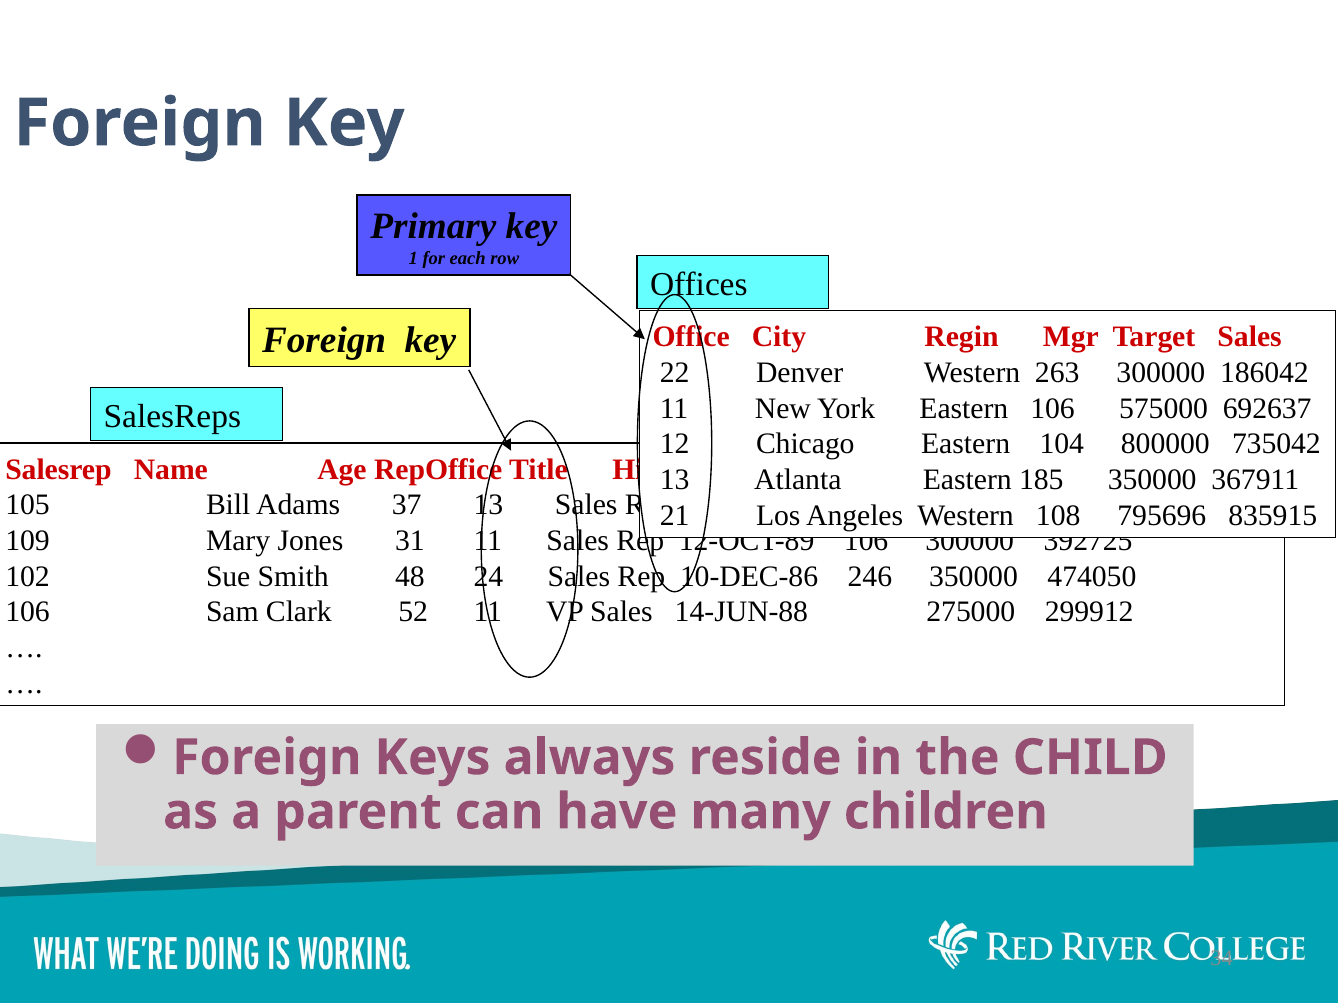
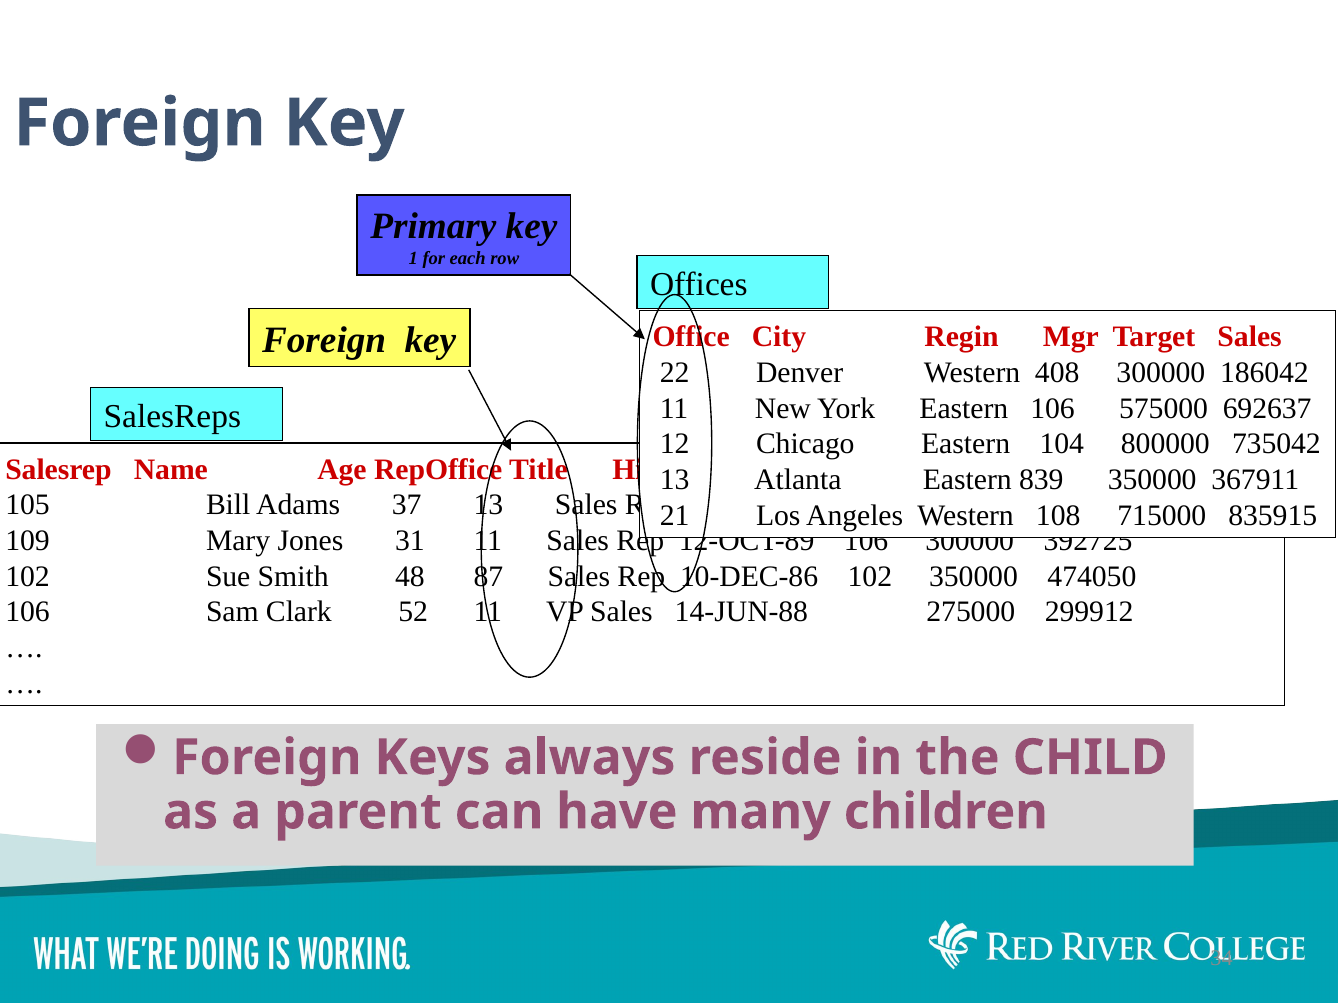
263: 263 -> 408
185: 185 -> 839
795696: 795696 -> 715000
24: 24 -> 87
10-DEC-86 246: 246 -> 102
